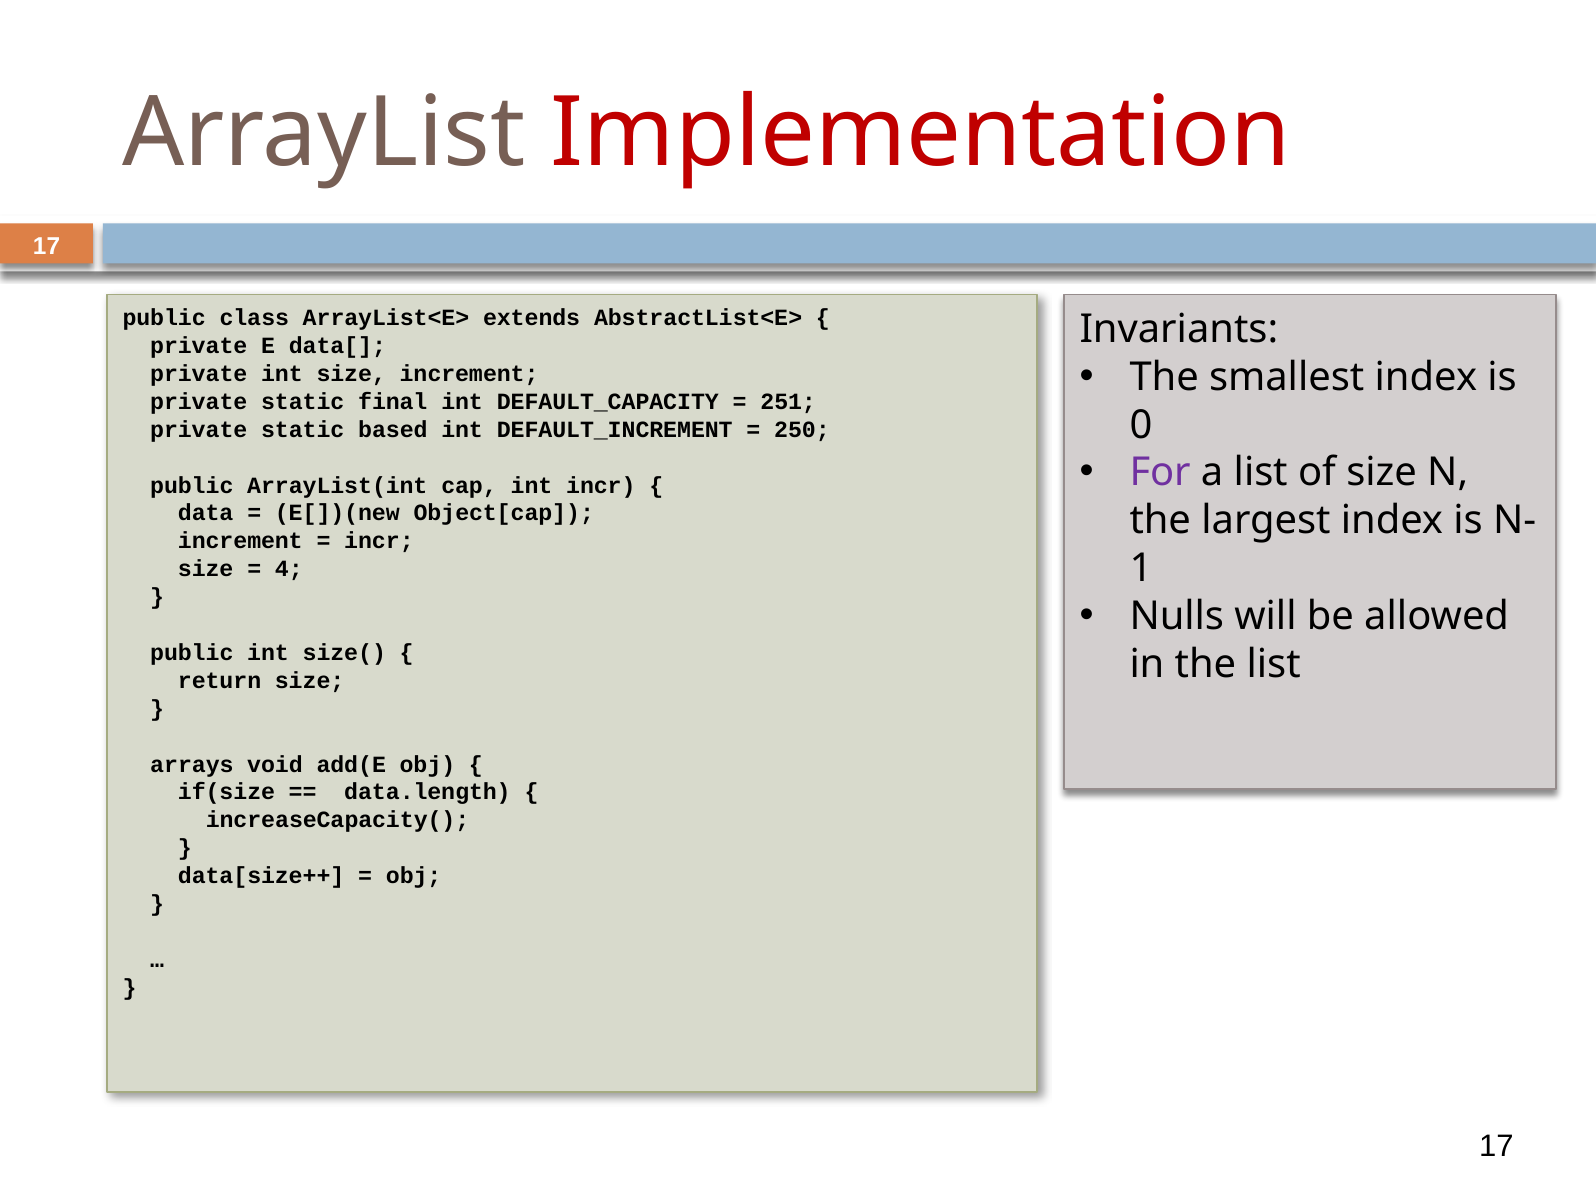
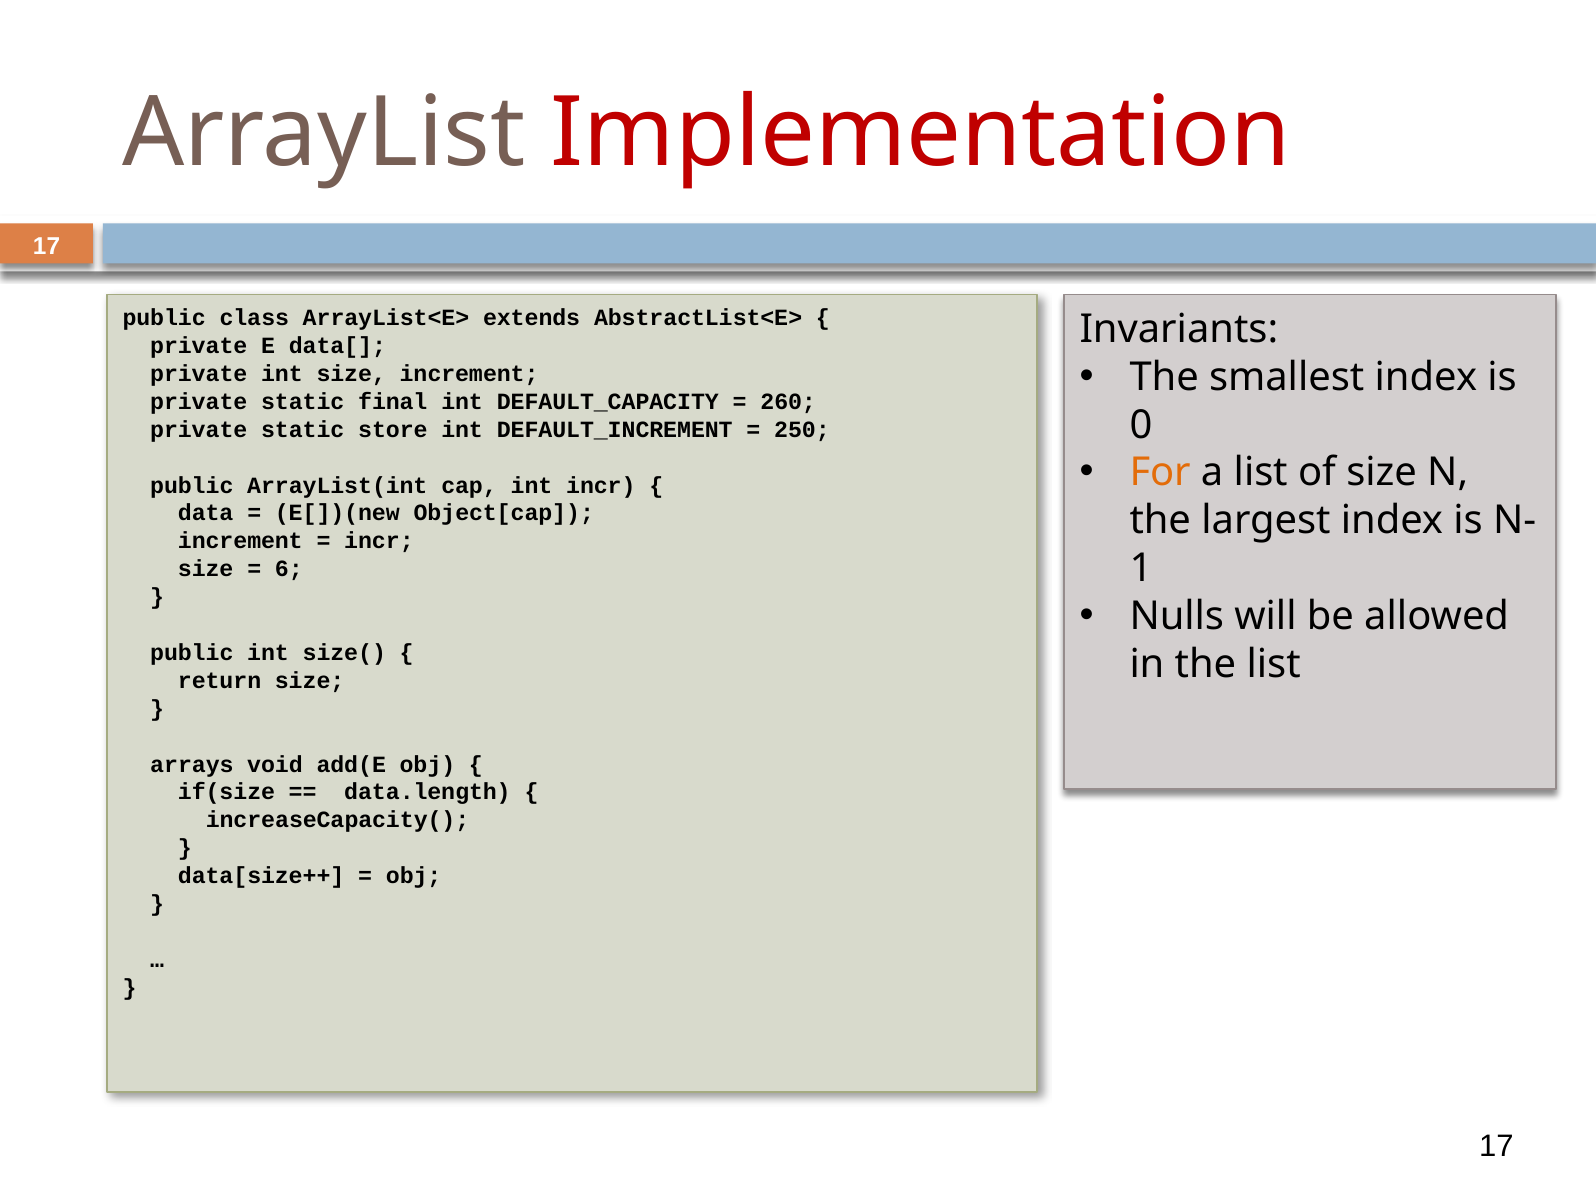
251: 251 -> 260
based: based -> store
For colour: purple -> orange
4: 4 -> 6
